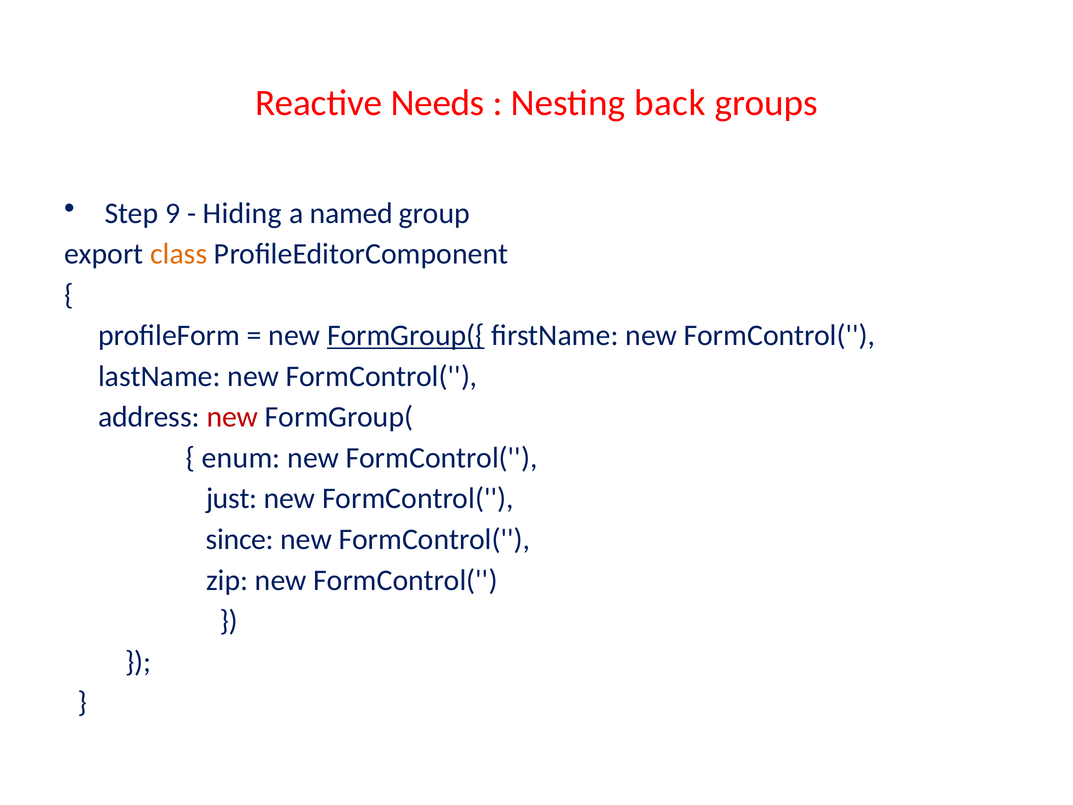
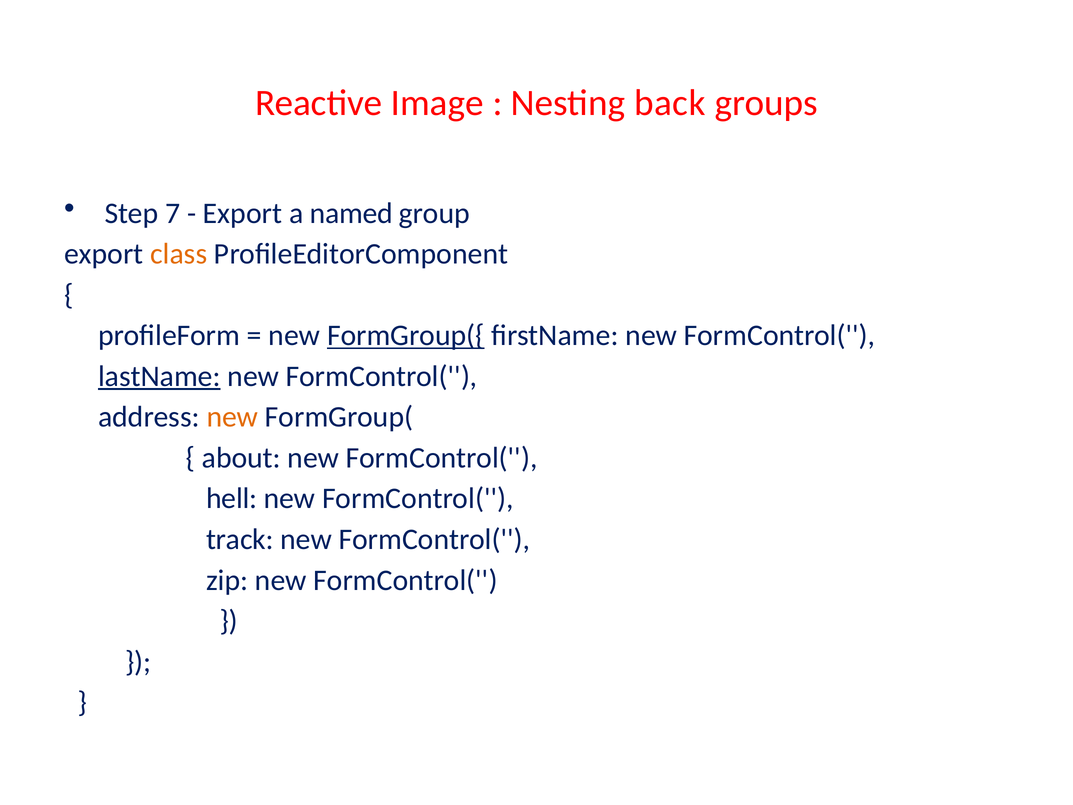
Needs: Needs -> Image
9: 9 -> 7
Hiding at (242, 213): Hiding -> Export
lastName underline: none -> present
new at (232, 417) colour: red -> orange
enum: enum -> about
just: just -> hell
since: since -> track
